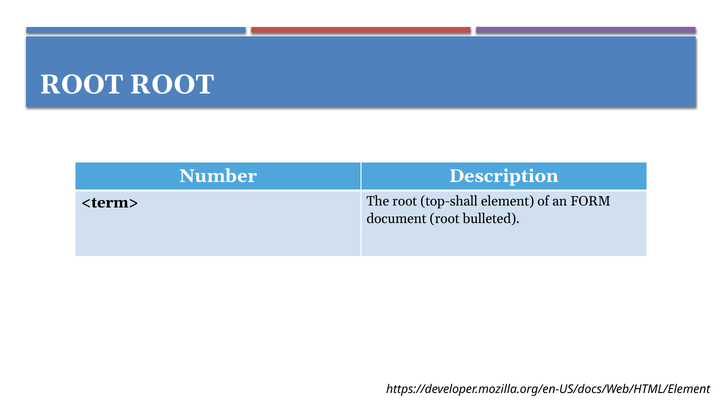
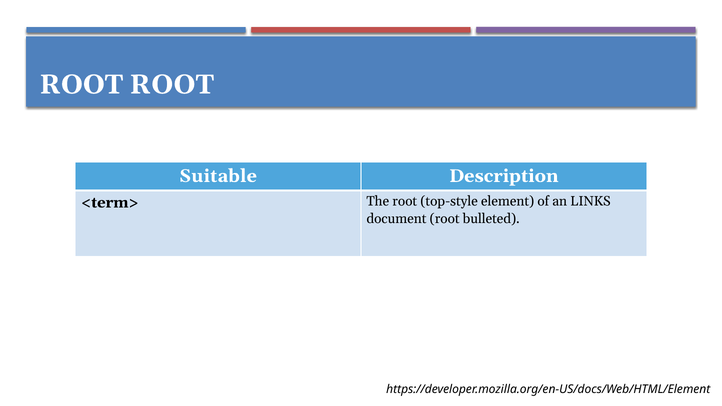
Number: Number -> Suitable
top-shall: top-shall -> top-style
FORM: FORM -> LINKS
